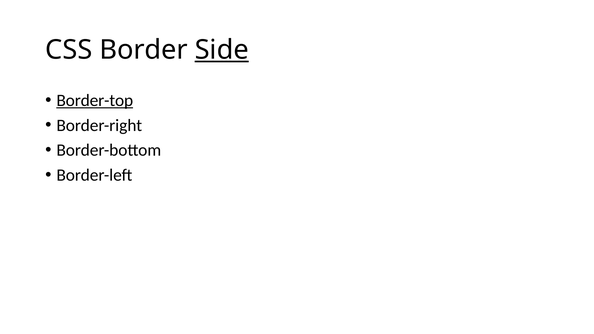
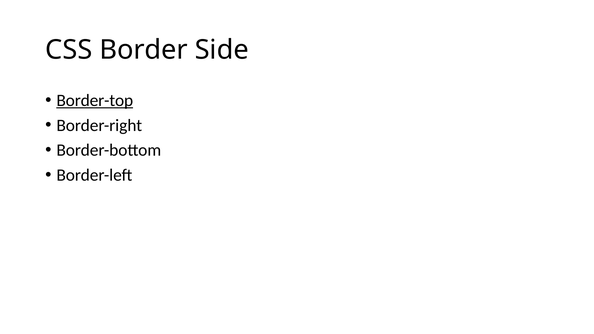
Side underline: present -> none
